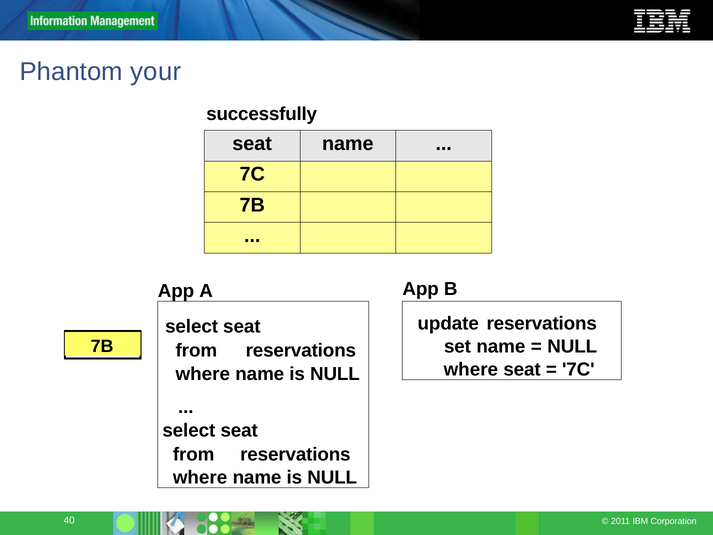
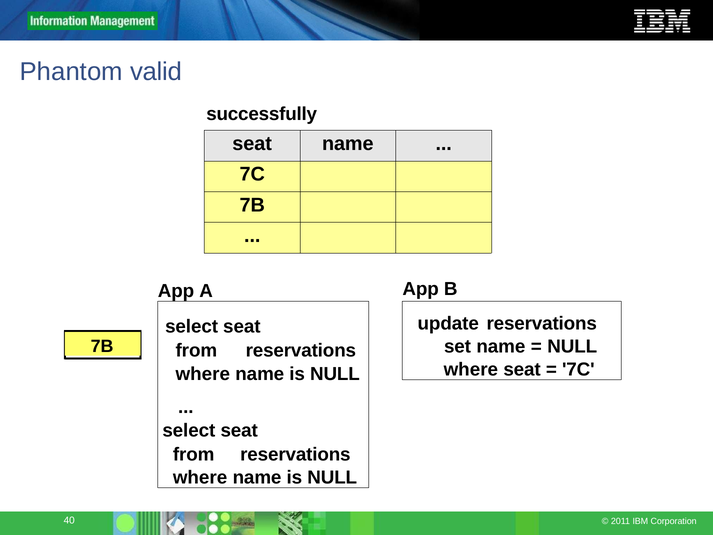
your: your -> valid
